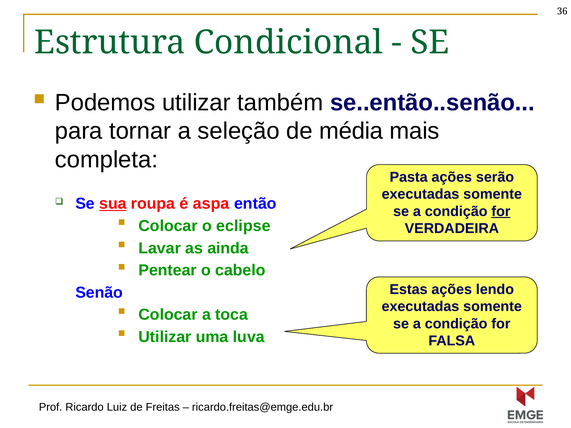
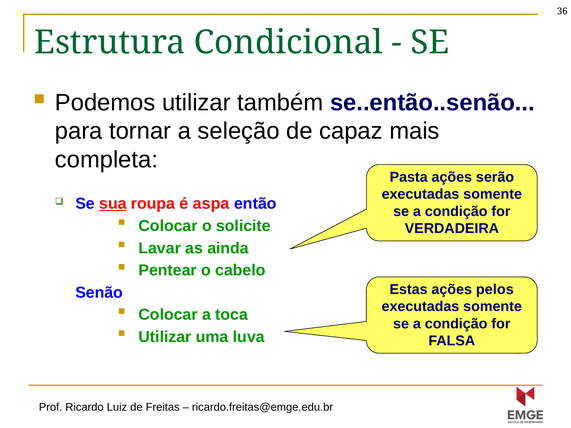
média: média -> capaz
for at (501, 211) underline: present -> none
eclipse: eclipse -> solicite
lendo: lendo -> pelos
